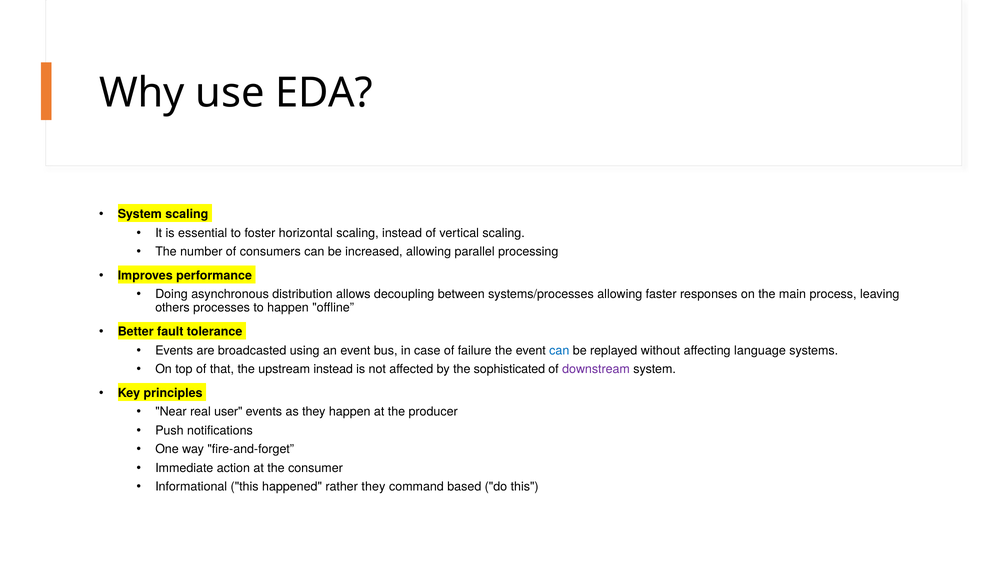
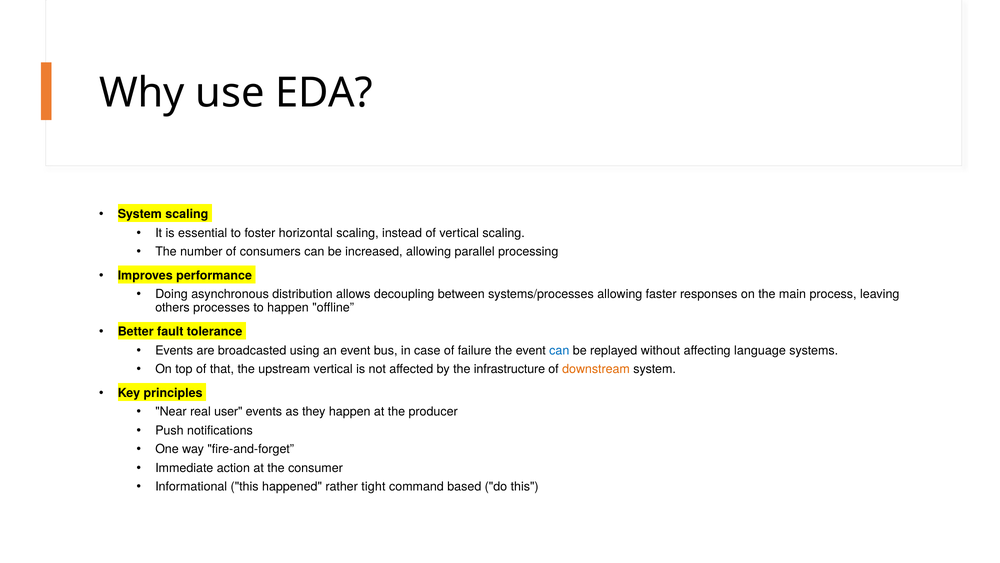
upstream instead: instead -> vertical
sophisticated: sophisticated -> infrastructure
downstream colour: purple -> orange
rather they: they -> tight
